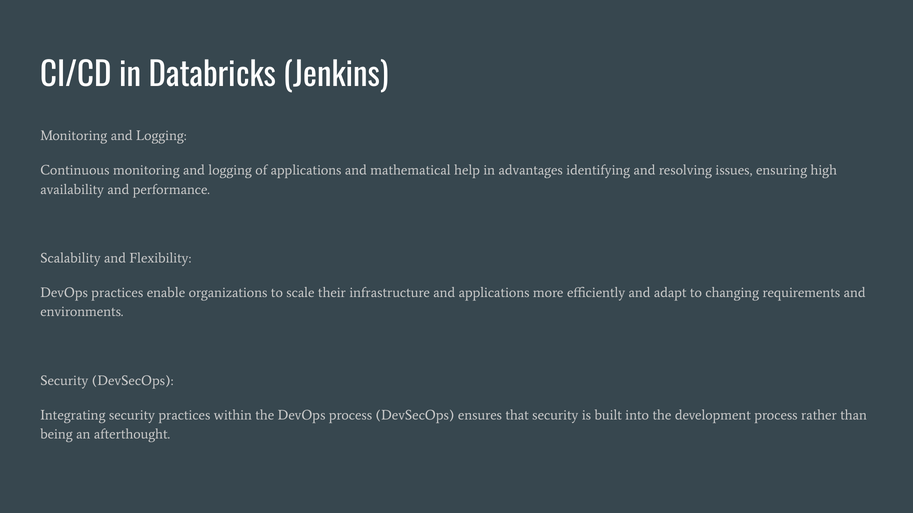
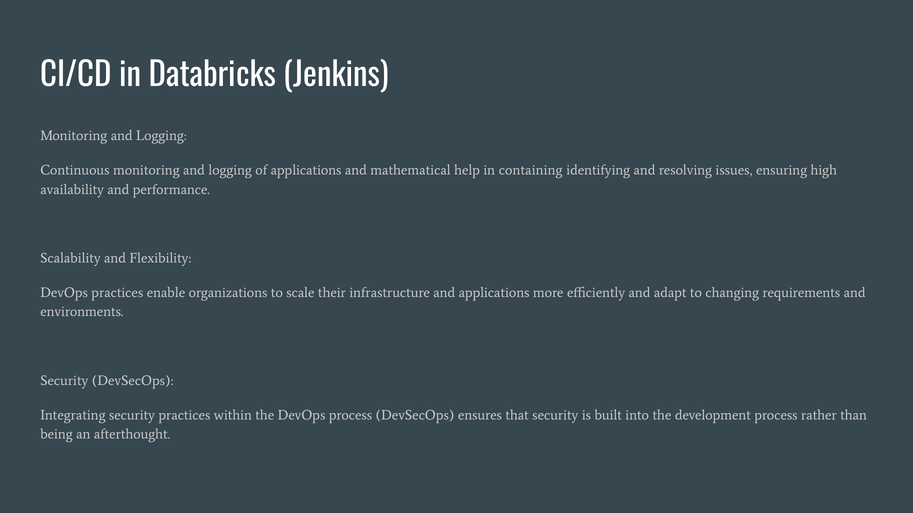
advantages: advantages -> containing
